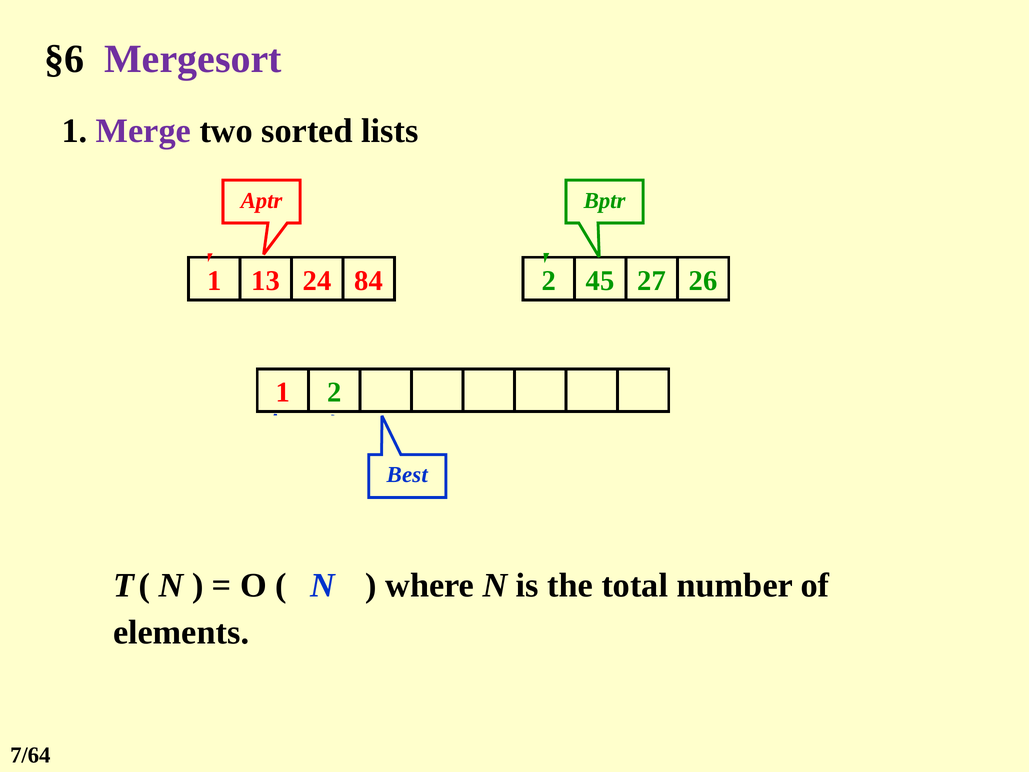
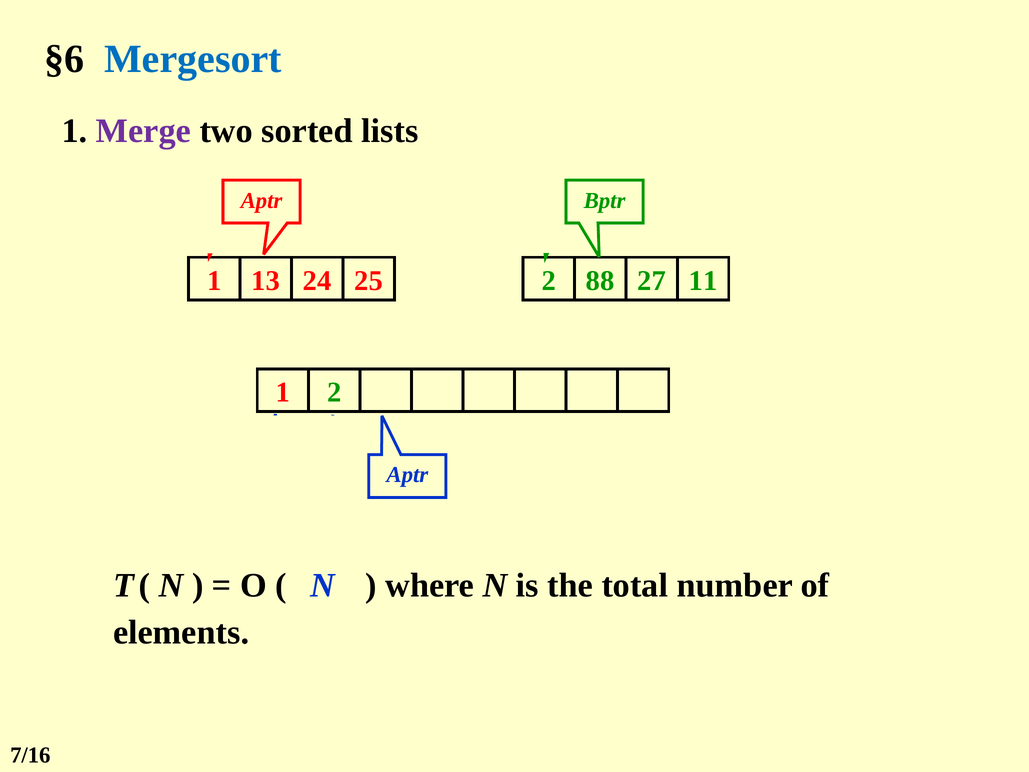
Mergesort colour: purple -> blue
84: 84 -> 25
45: 45 -> 88
26: 26 -> 11
Best at (407, 475): Best -> Aptr
7/64: 7/64 -> 7/16
